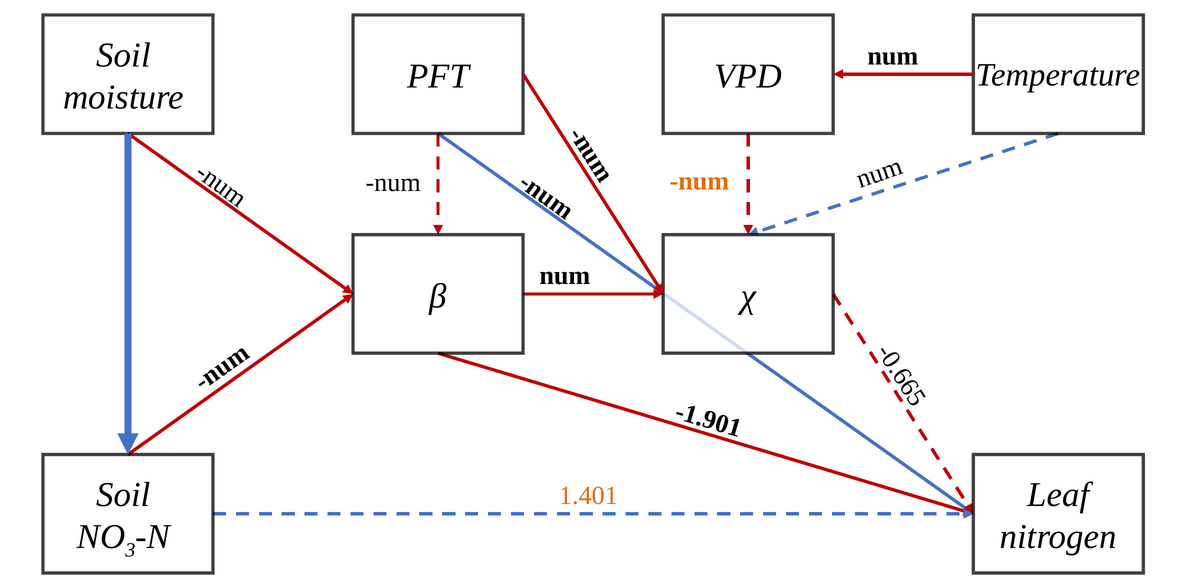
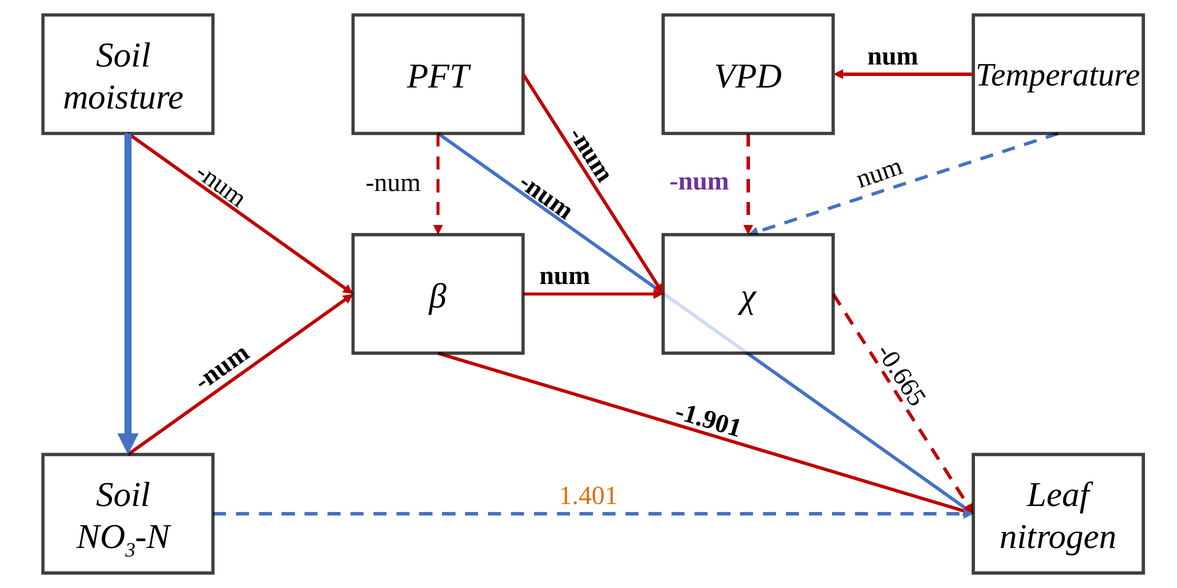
num at (699, 181) colour: orange -> purple
